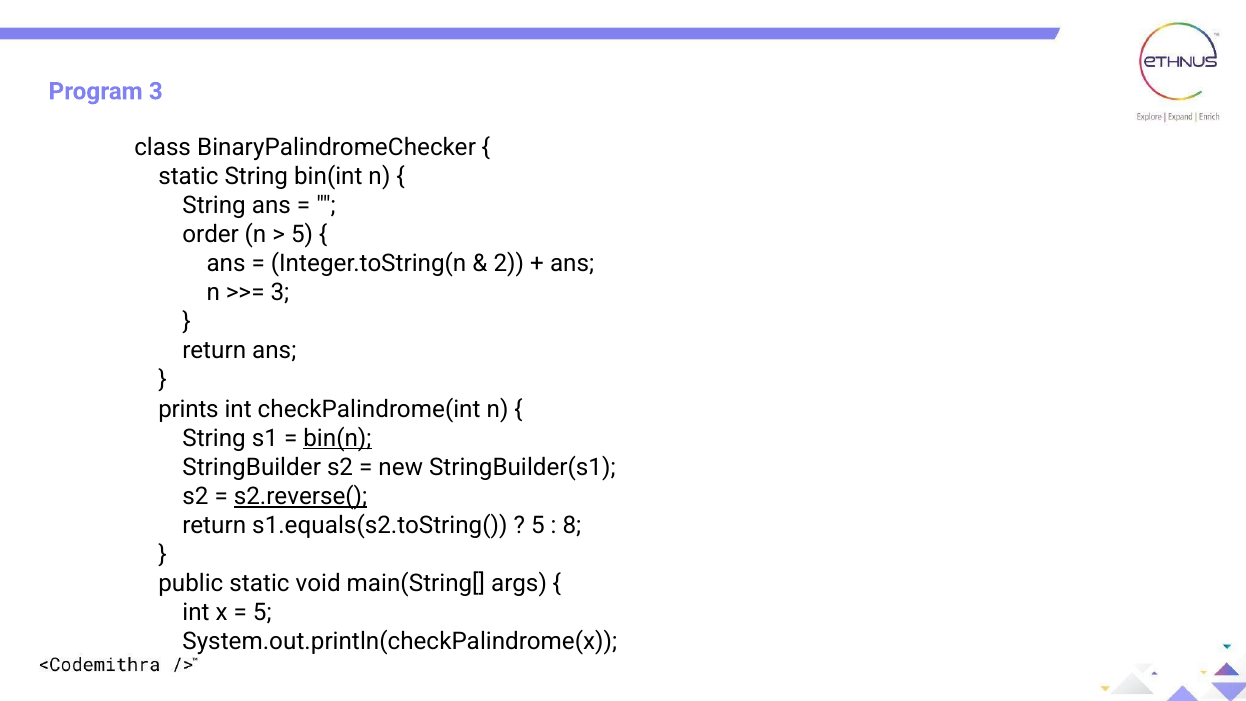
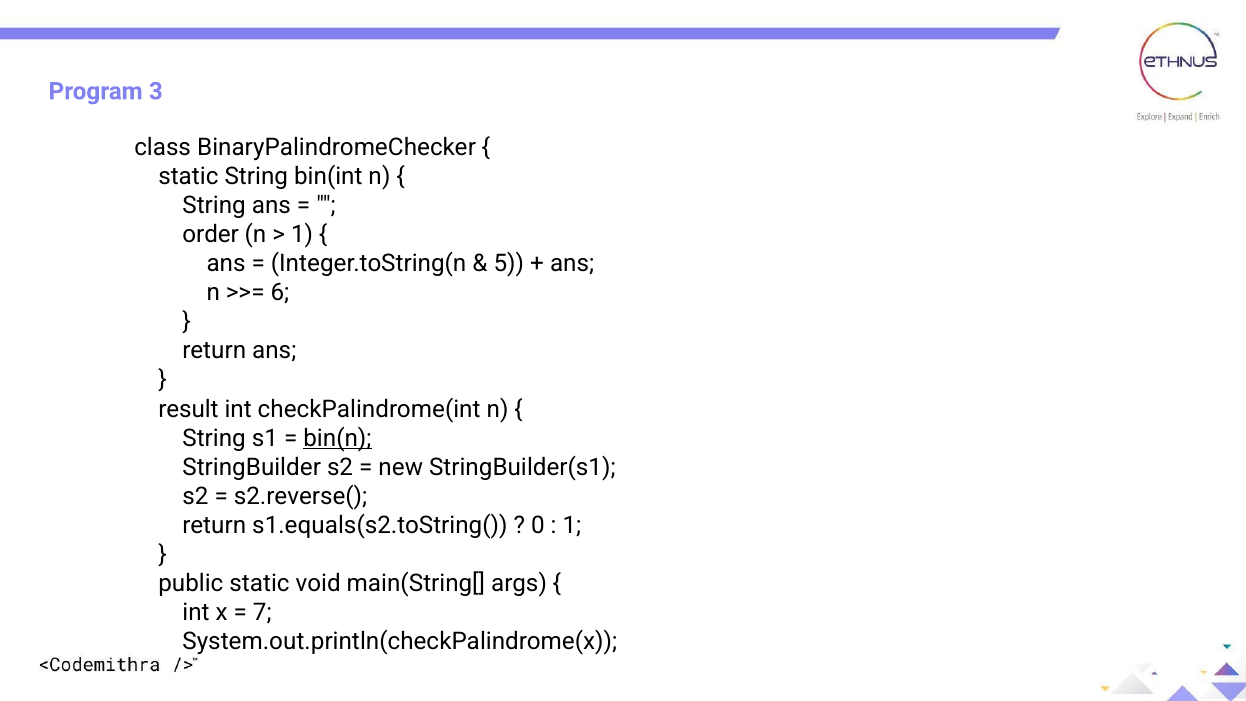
5 at (302, 234): 5 -> 1
2: 2 -> 5
3 at (280, 293): 3 -> 6
prints: prints -> result
s2.reverse( underline: present -> none
5 at (538, 525): 5 -> 0
8 at (572, 525): 8 -> 1
5 at (262, 613): 5 -> 7
